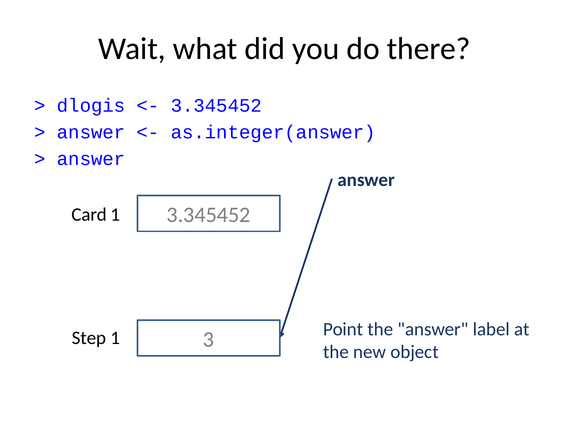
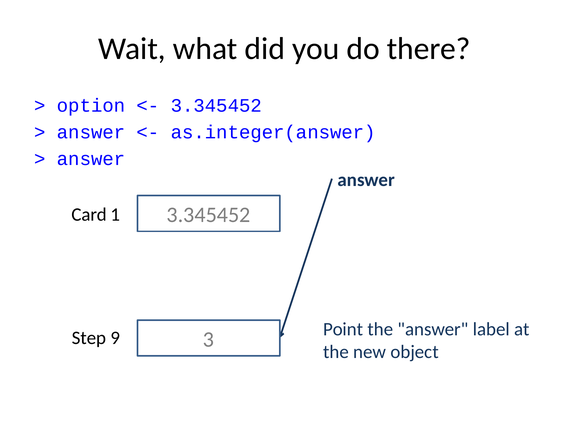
dlogis: dlogis -> option
Step 1: 1 -> 9
